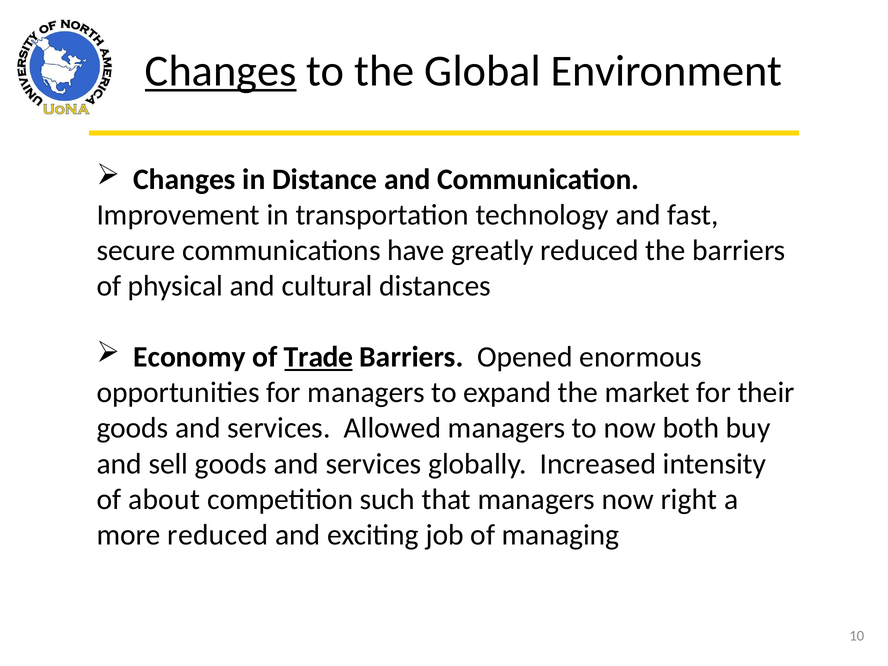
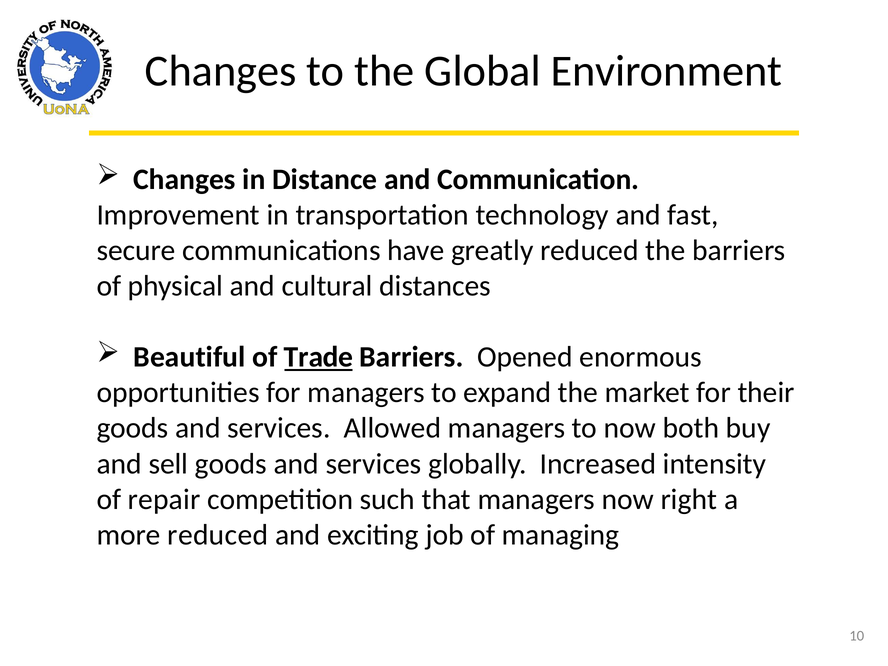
Changes at (221, 71) underline: present -> none
Economy: Economy -> Beautiful
about: about -> repair
